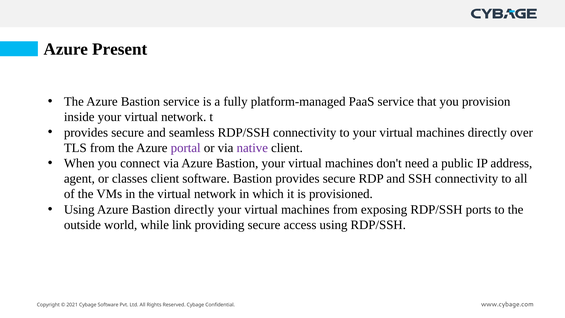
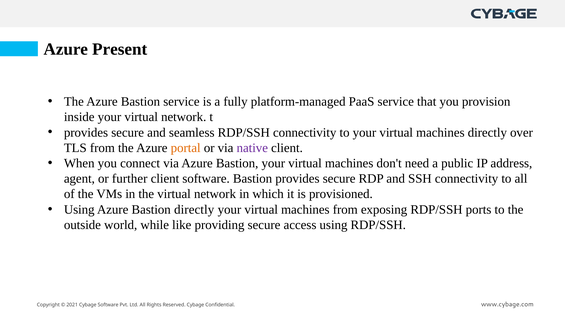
portal colour: purple -> orange
classes: classes -> further
link: link -> like
